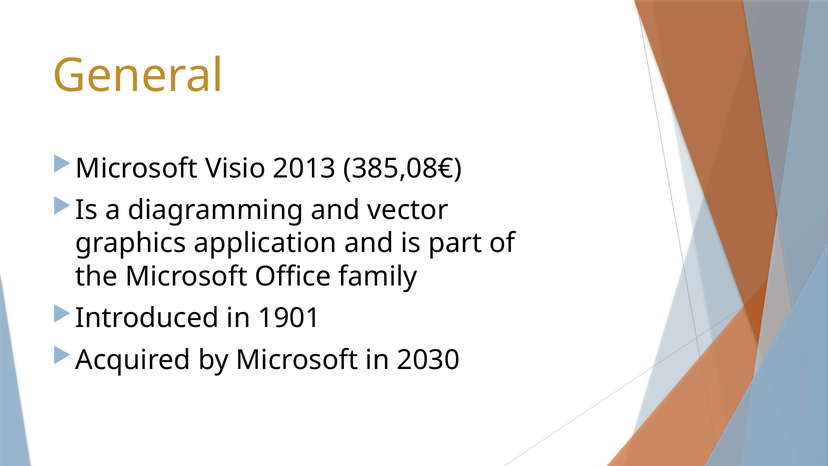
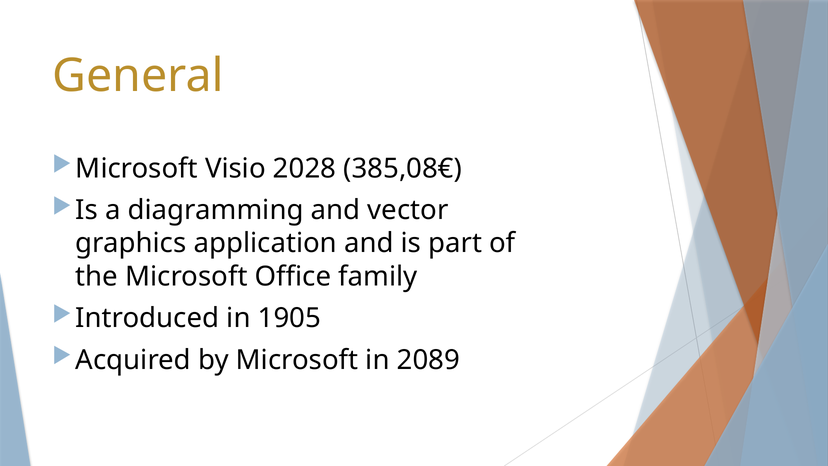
2013: 2013 -> 2028
1901: 1901 -> 1905
2030: 2030 -> 2089
